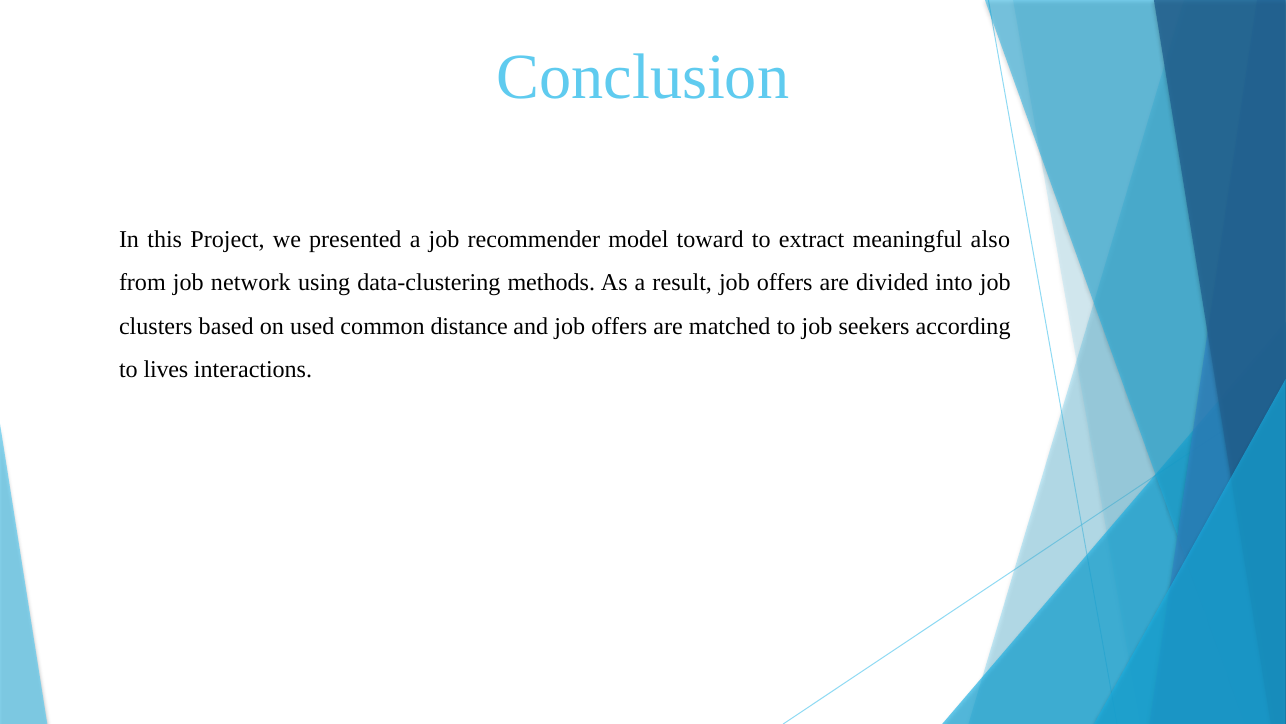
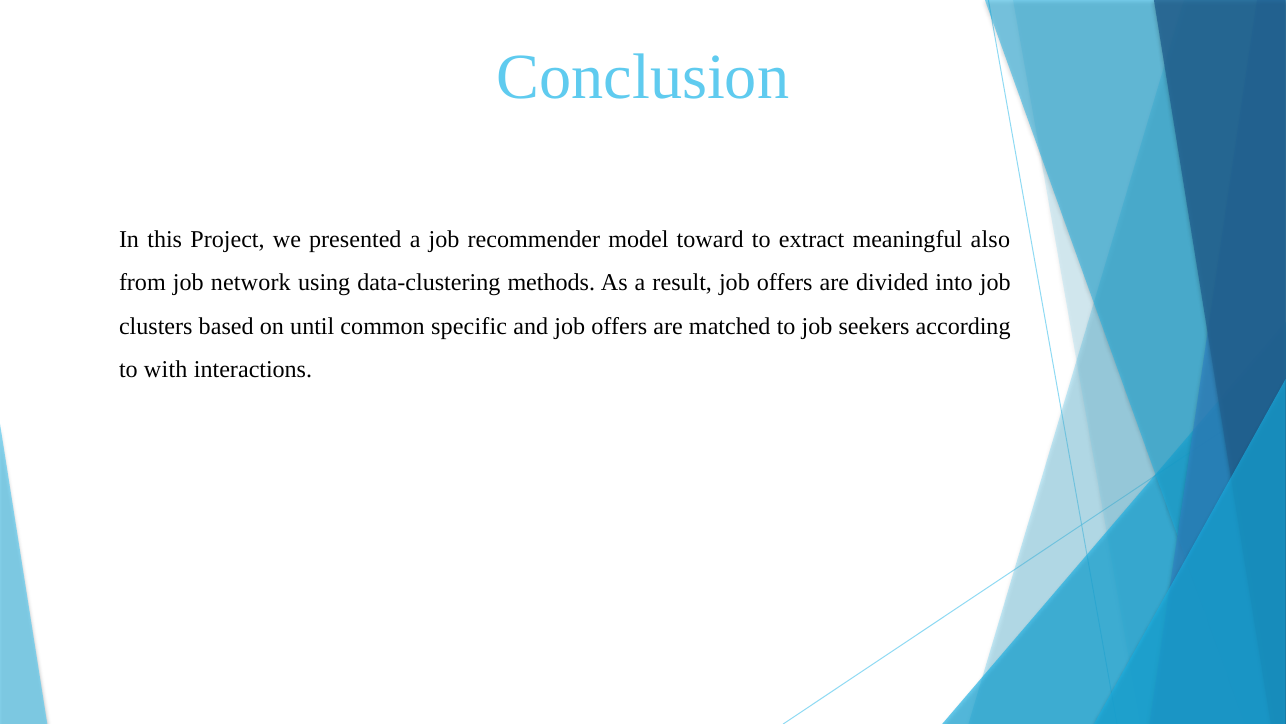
used: used -> until
distance: distance -> specific
lives: lives -> with
